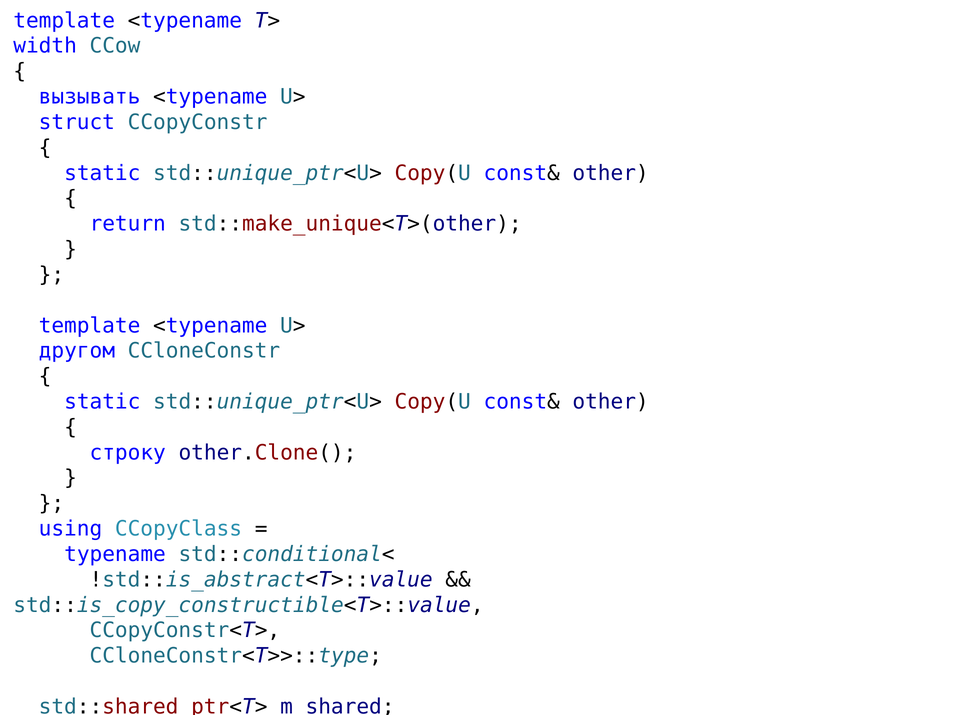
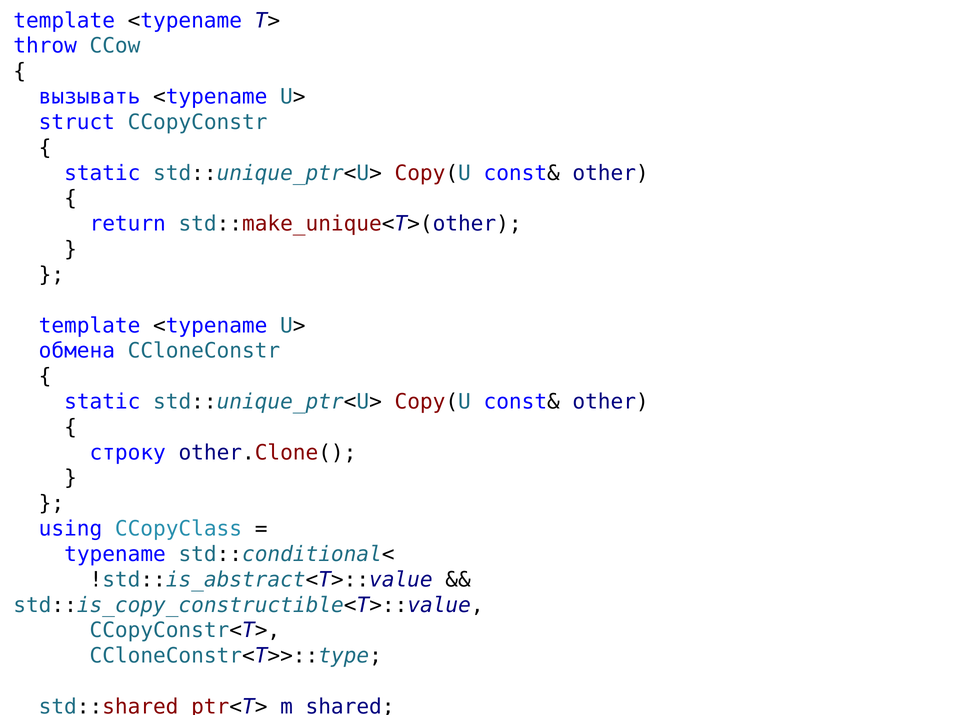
width: width -> throw
другом: другом -> обмена
